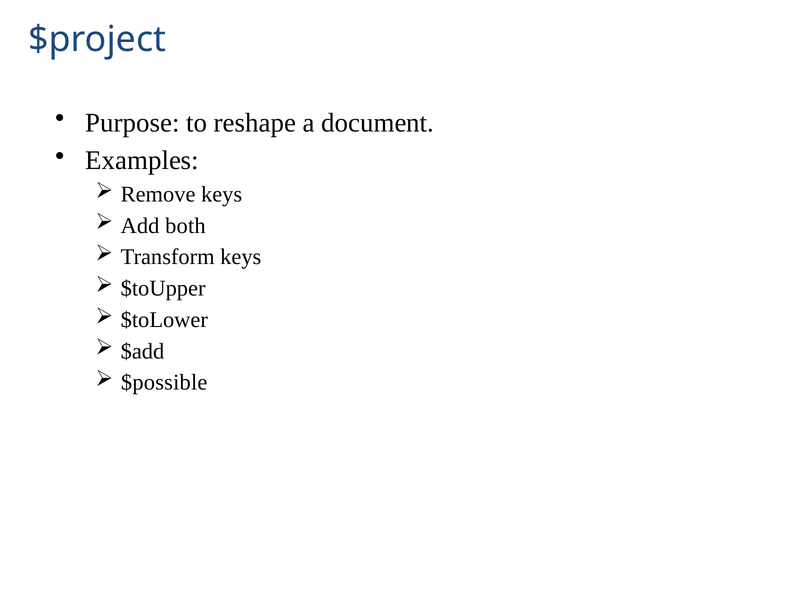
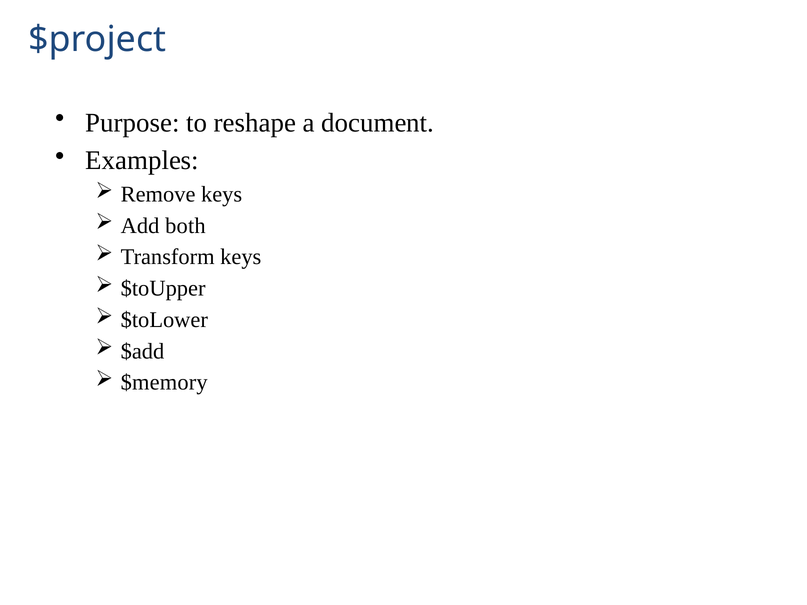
$possible: $possible -> $memory
